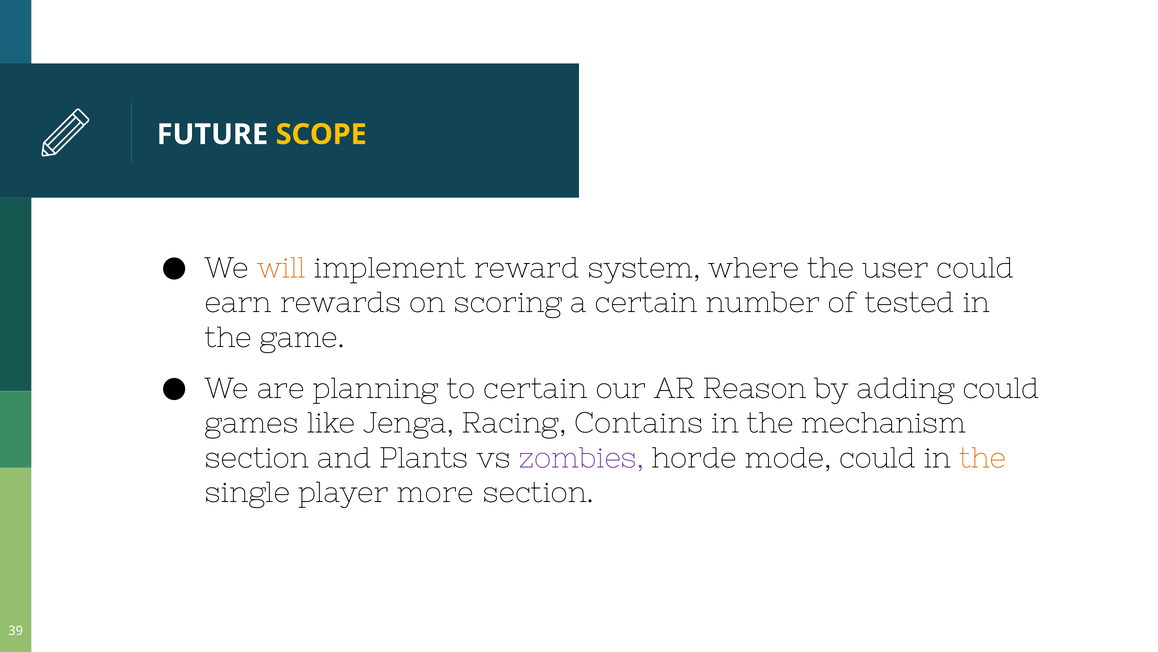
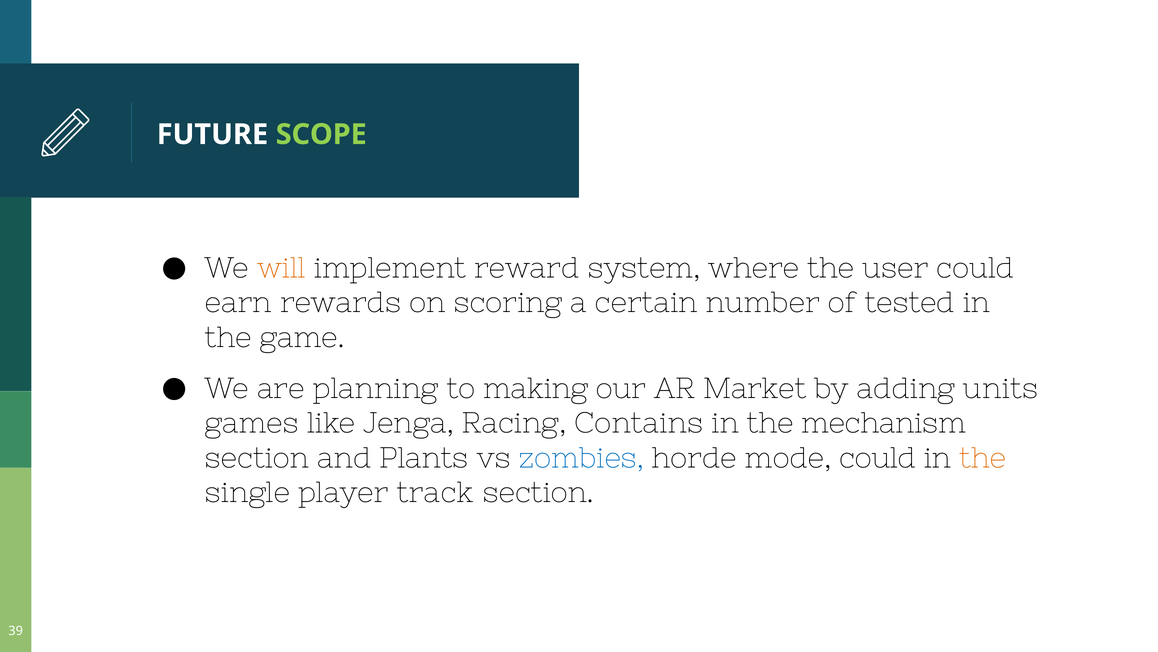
SCOPE colour: yellow -> light green
to certain: certain -> making
Reason: Reason -> Market
adding could: could -> units
zombies colour: purple -> blue
more: more -> track
